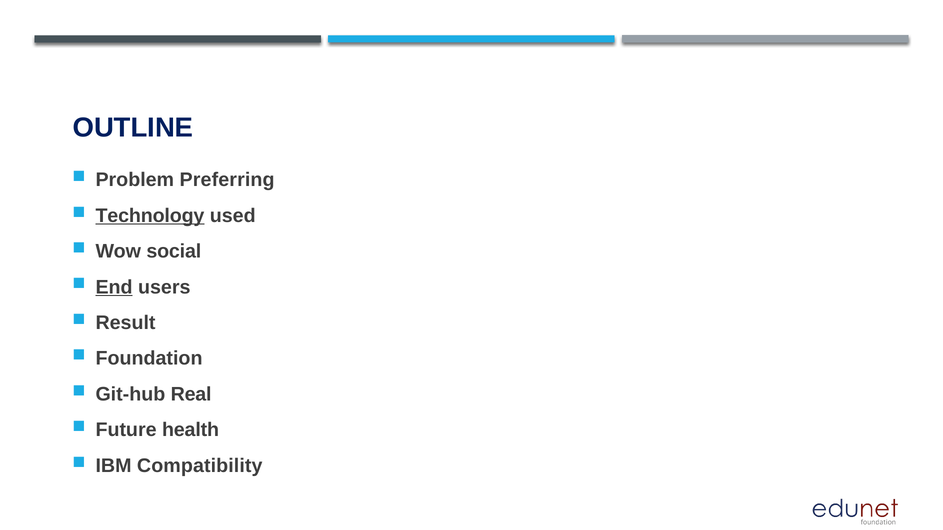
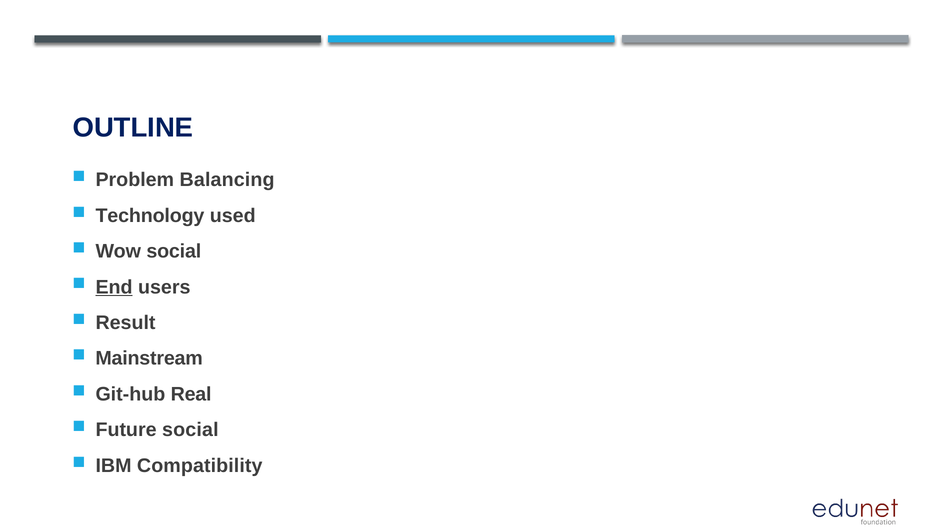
Preferring: Preferring -> Balancing
Technology underline: present -> none
Foundation: Foundation -> Mainstream
Future health: health -> social
